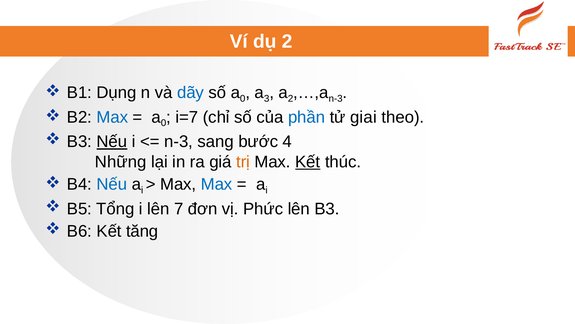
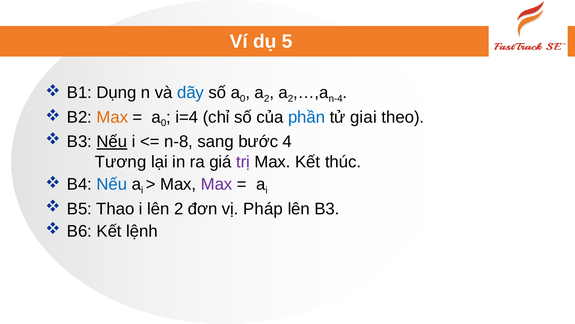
dụ 2: 2 -> 5
3 at (267, 98): 3 -> 2
n-3 at (336, 98): n-3 -> n-4
Max at (112, 117) colour: blue -> orange
i=7: i=7 -> i=4
n-3 at (179, 142): n-3 -> n-8
Những: Những -> Tương
trị colour: orange -> purple
Kết at (308, 162) underline: present -> none
Max at (217, 184) colour: blue -> purple
Tổng: Tổng -> Thao
lên 7: 7 -> 2
Phức: Phức -> Pháp
tăng: tăng -> lệnh
